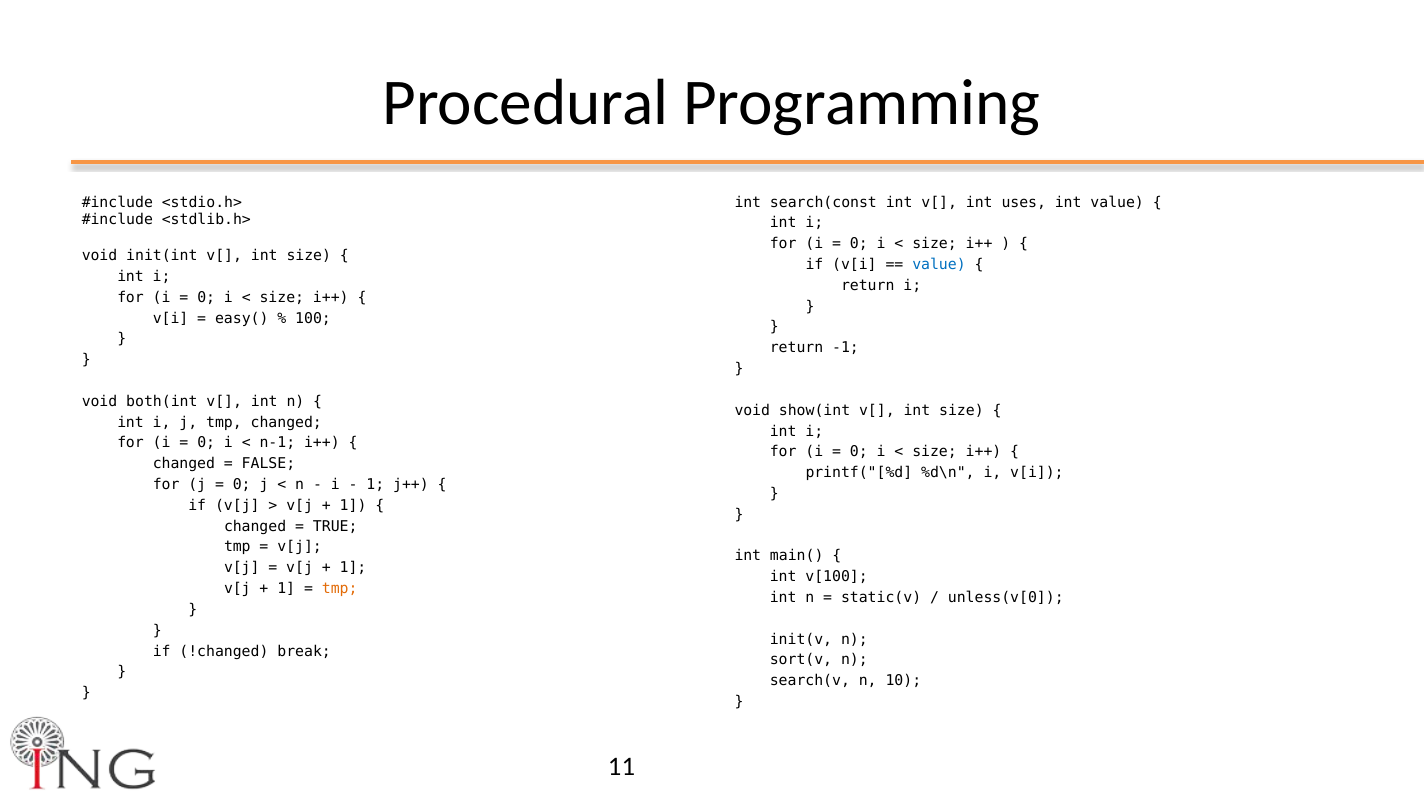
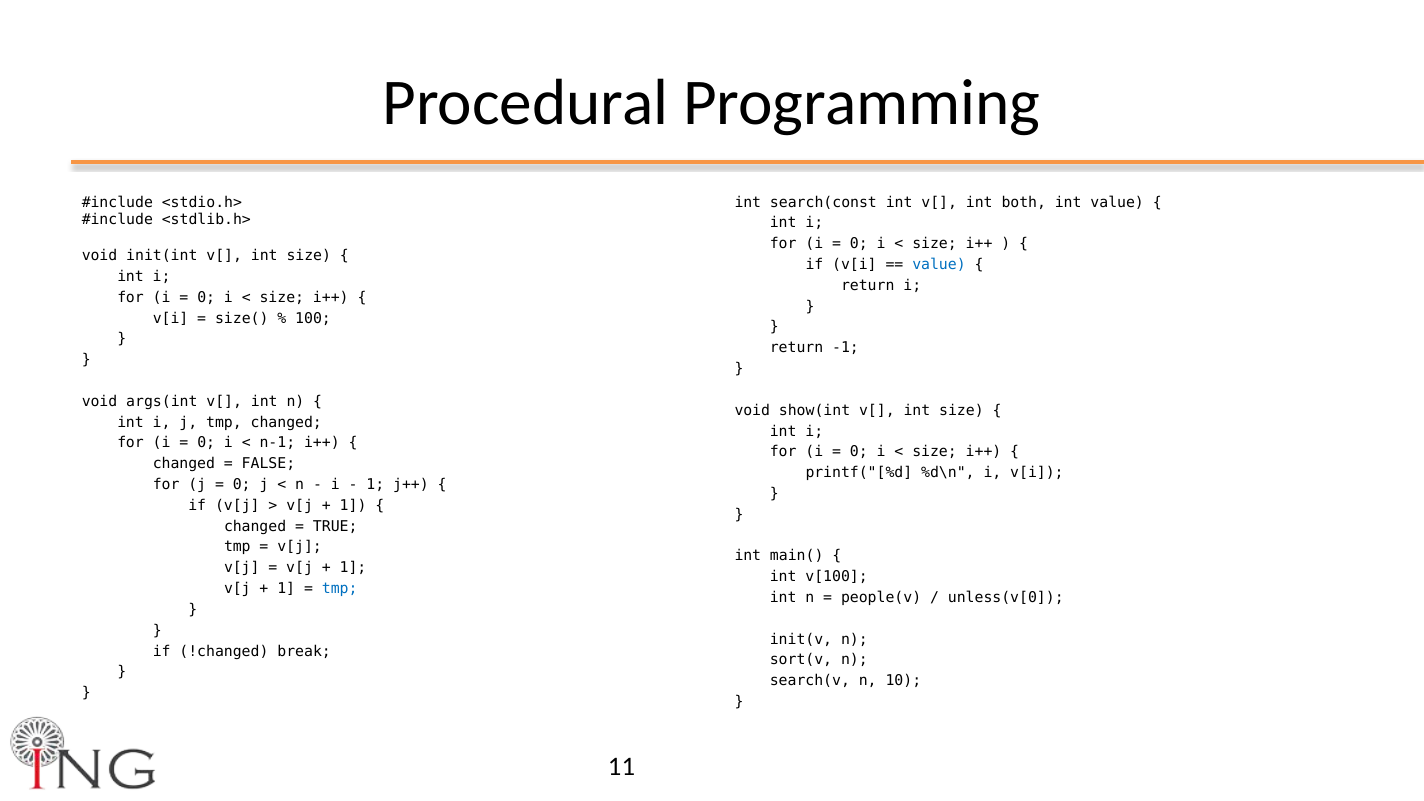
uses: uses -> both
easy(: easy( -> size(
both(int: both(int -> args(int
tmp at (340, 589) colour: orange -> blue
static(v: static(v -> people(v
